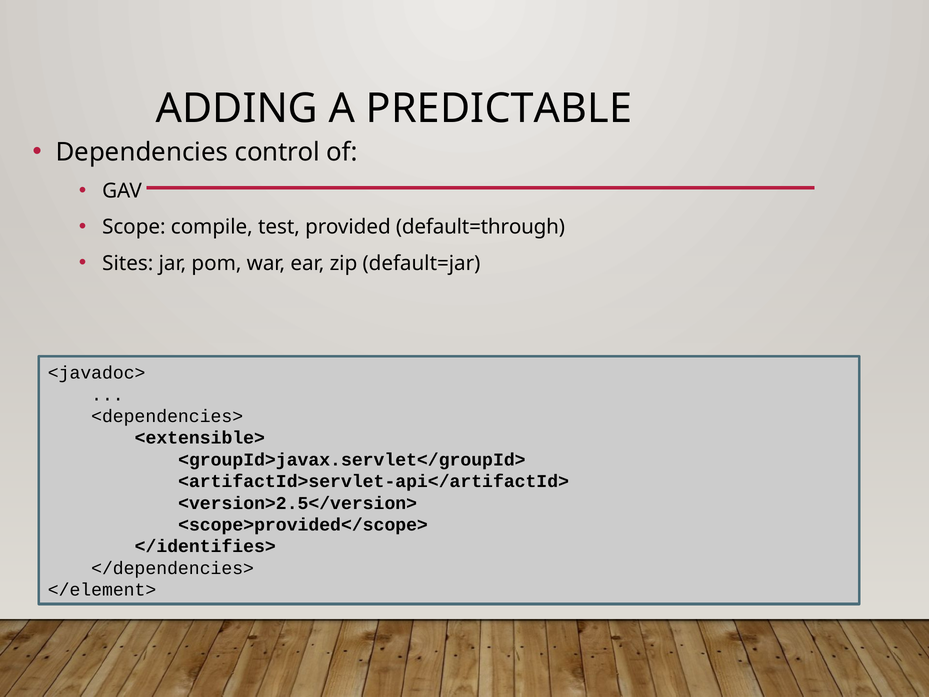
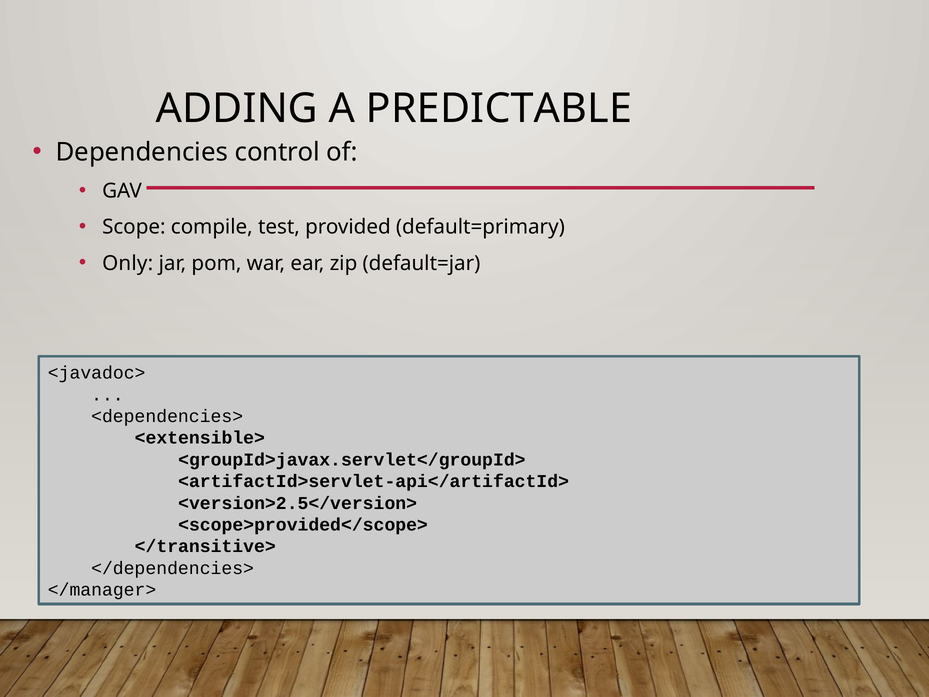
default=through: default=through -> default=primary
Sites: Sites -> Only
</identifies>: </identifies> -> </transitive>
</element>: </element> -> </manager>
